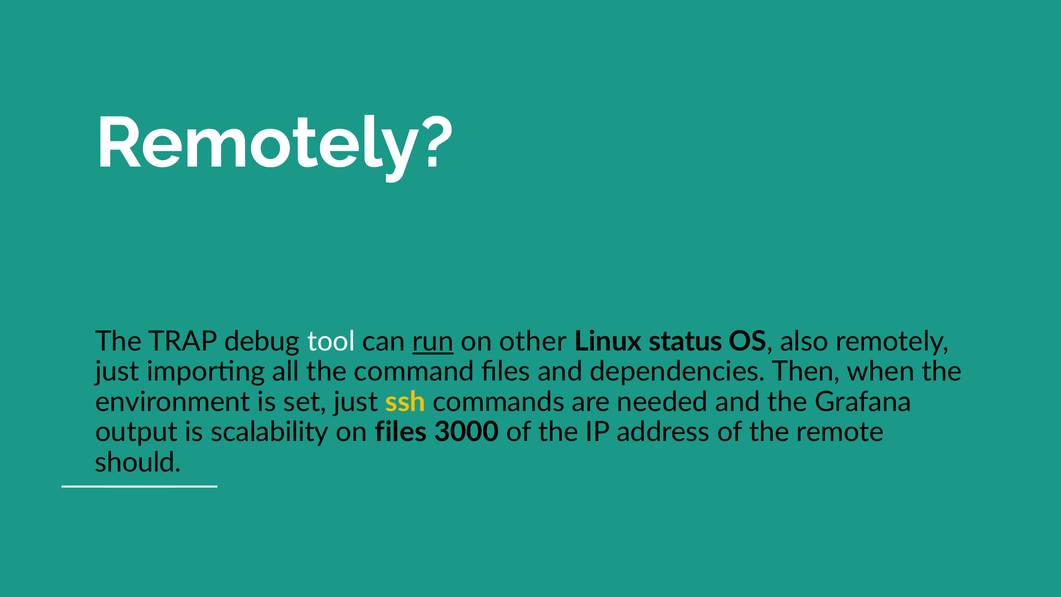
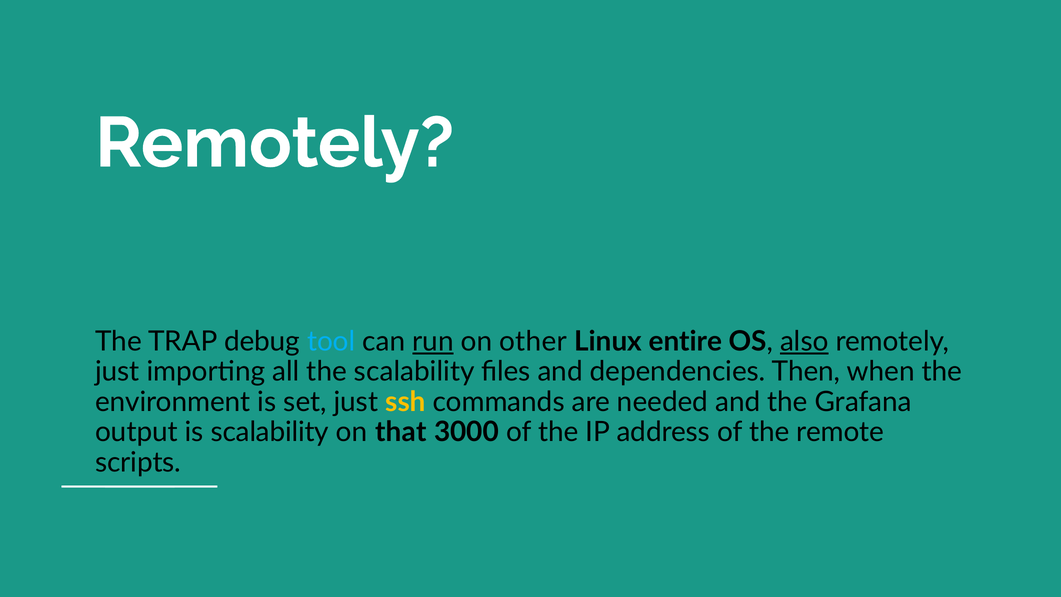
tool colour: white -> light blue
status: status -> entire
also underline: none -> present
the command: command -> scalability
on files: files -> that
should: should -> scripts
